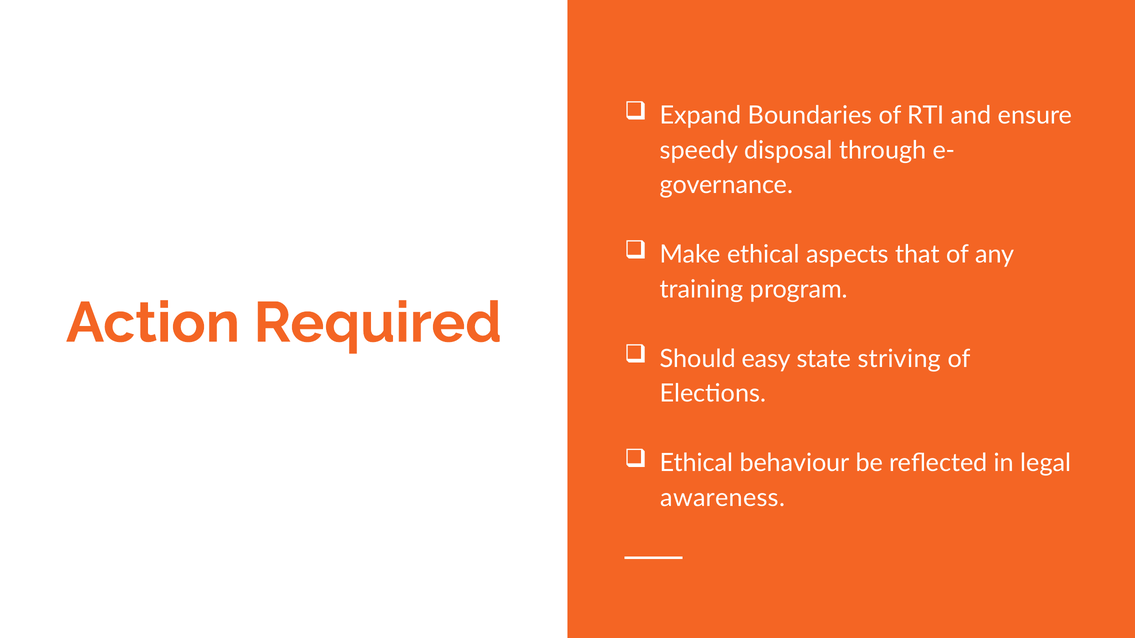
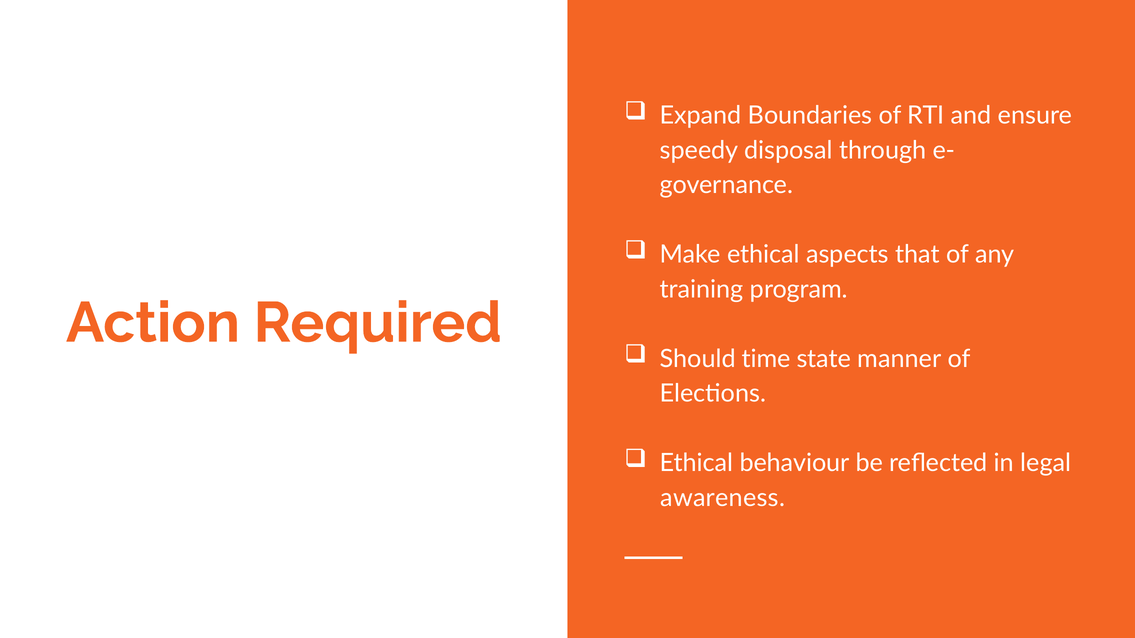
easy: easy -> time
striving: striving -> manner
